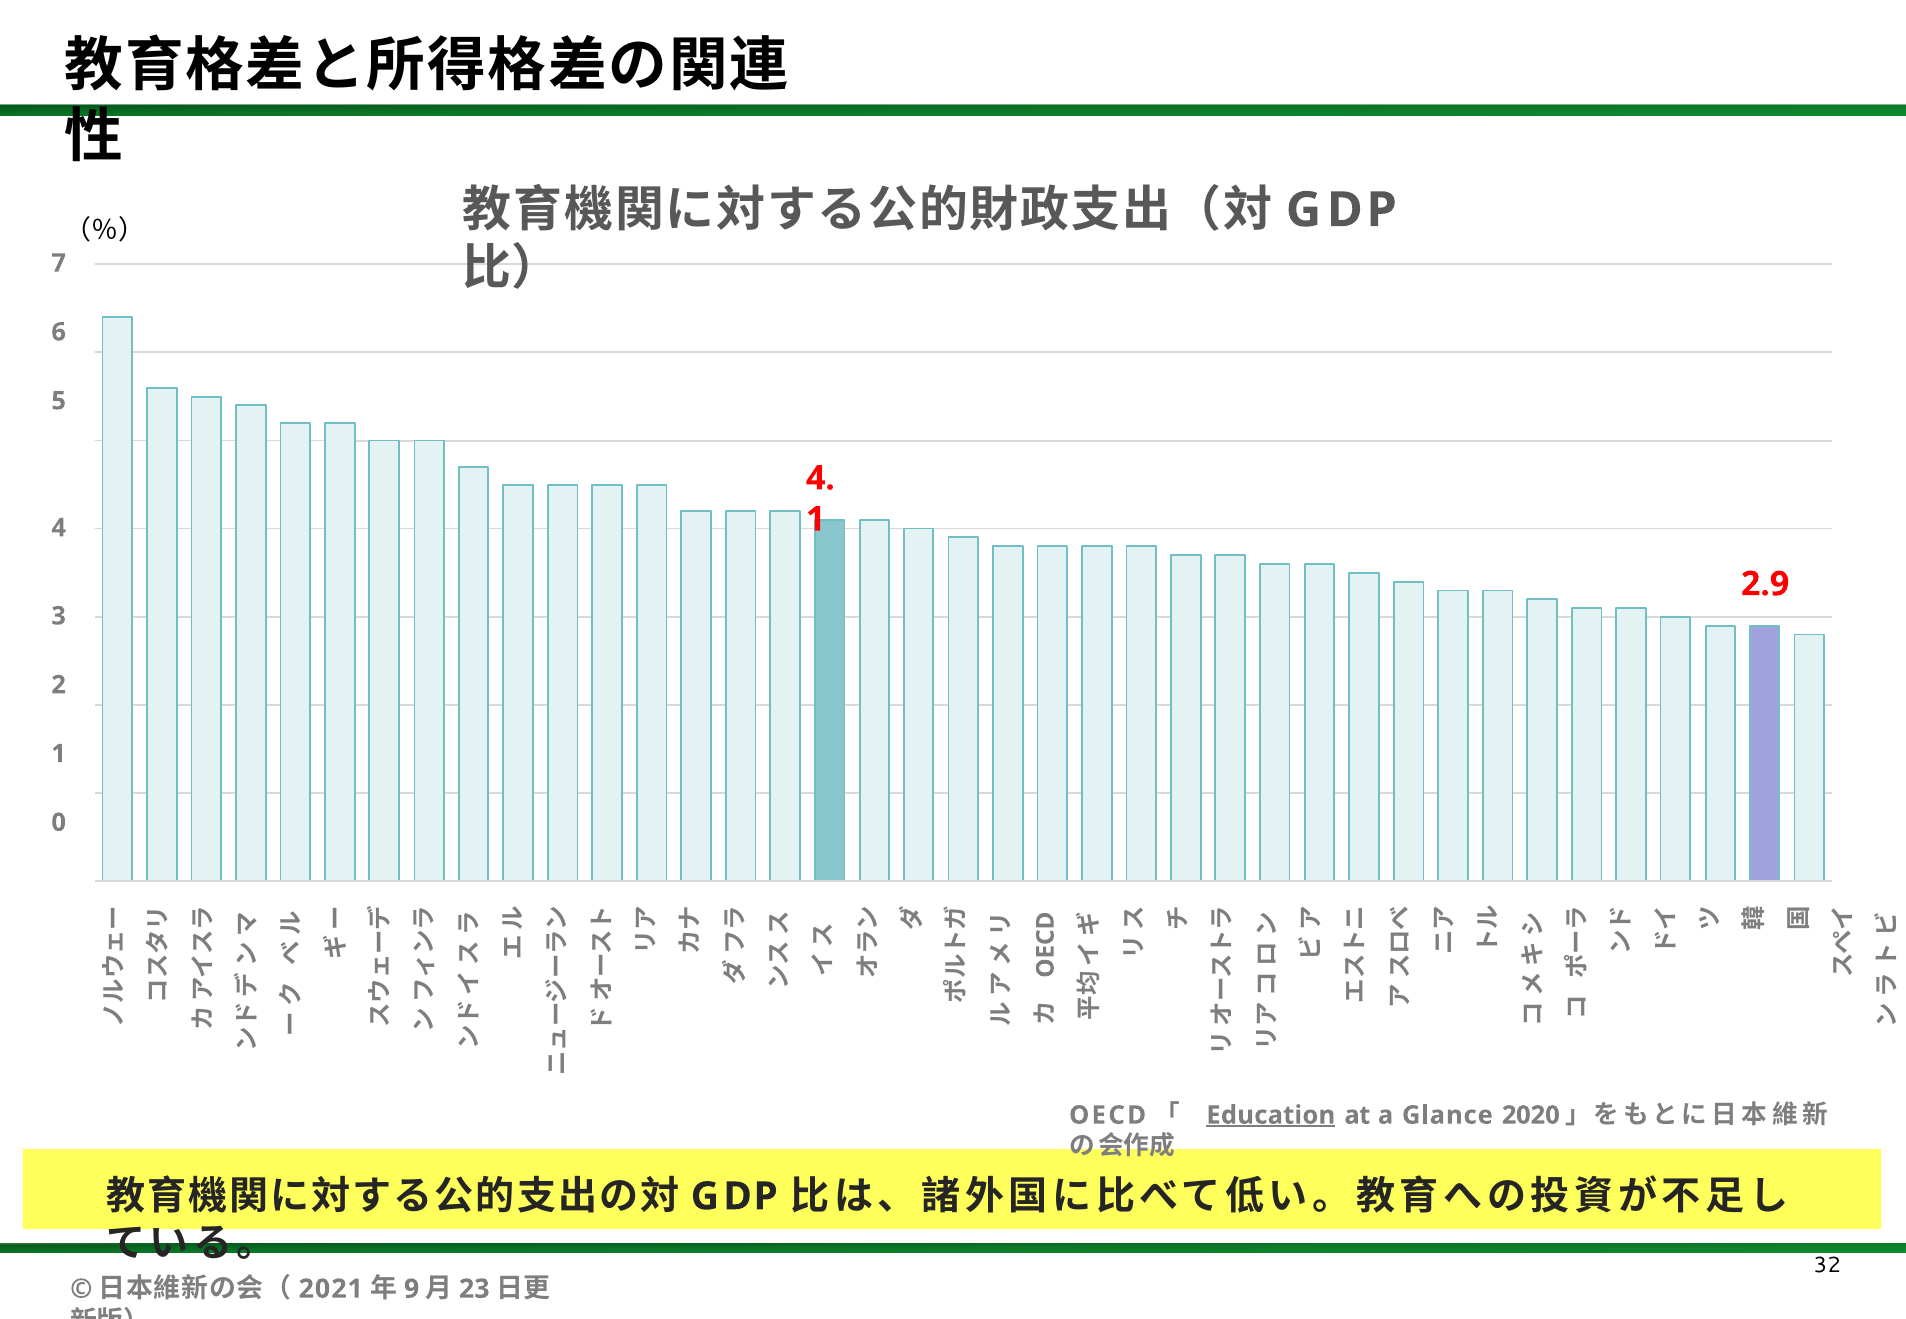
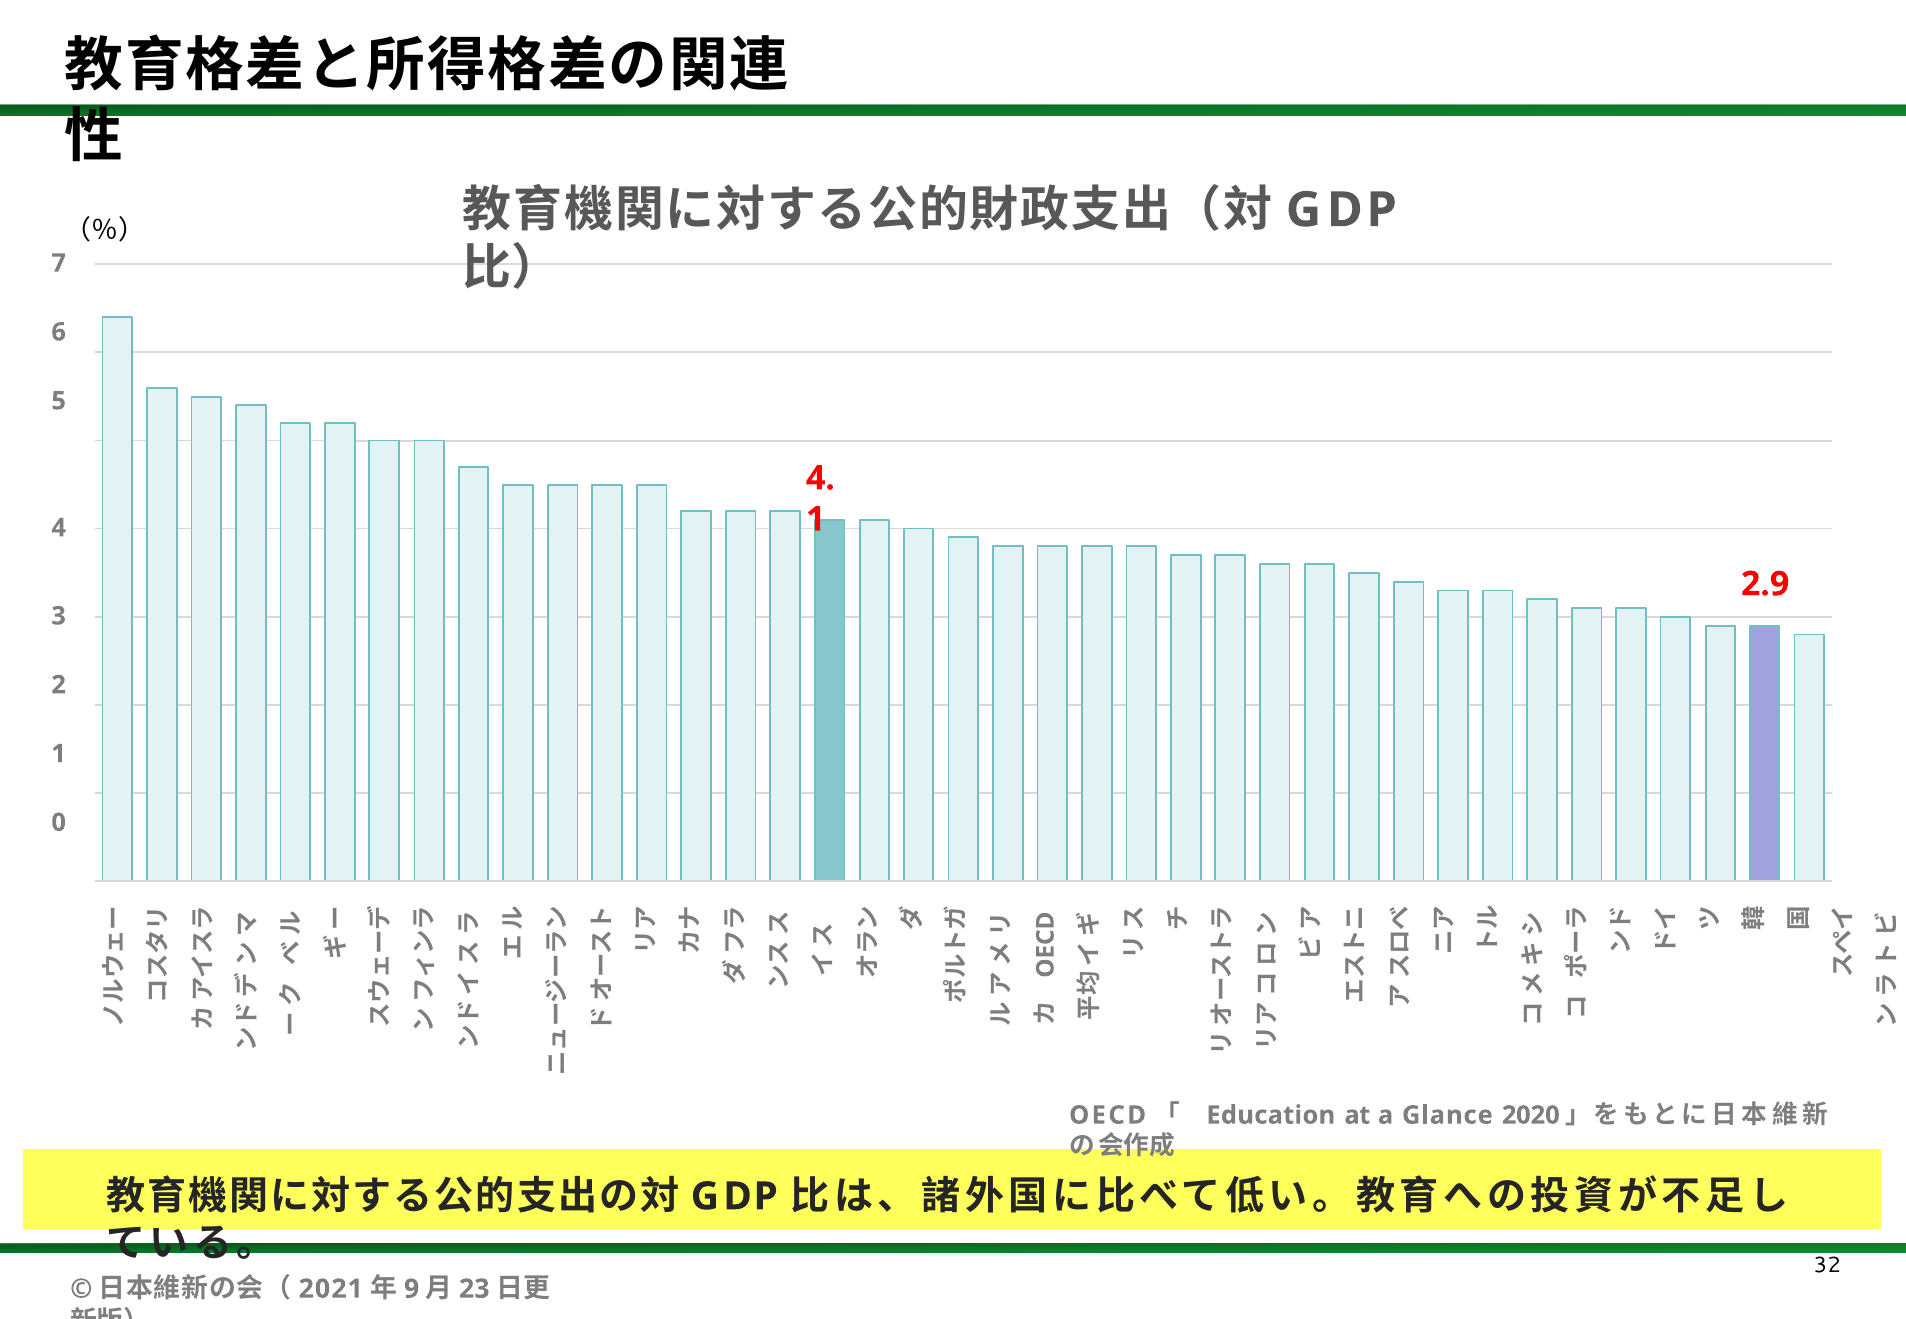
Education underline: present -> none
